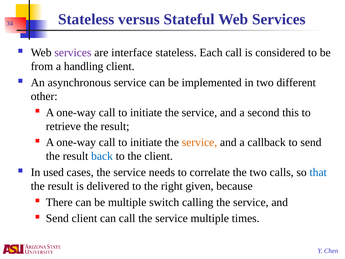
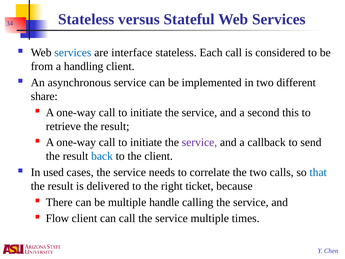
services at (73, 53) colour: purple -> blue
other: other -> share
service at (199, 142) colour: orange -> purple
given: given -> ticket
switch: switch -> handle
Send at (57, 218): Send -> Flow
